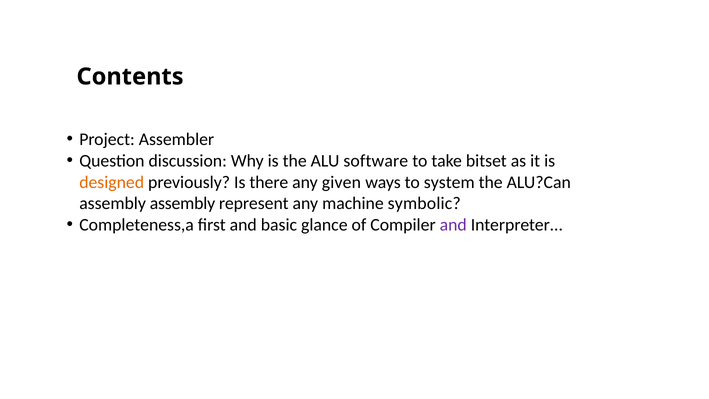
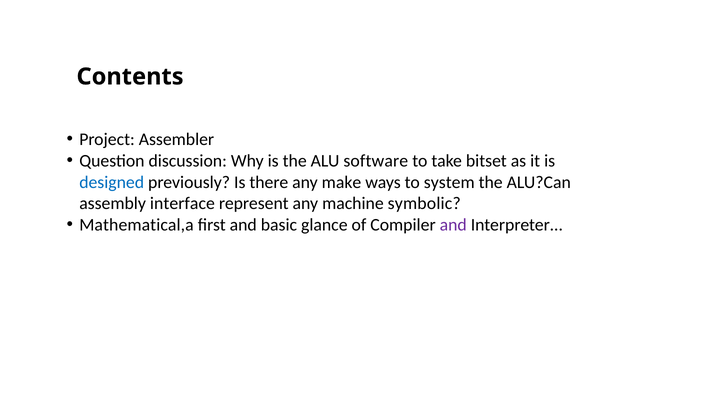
designed colour: orange -> blue
given: given -> make
assembly assembly: assembly -> interface
Completeness,a: Completeness,a -> Mathematical,a
